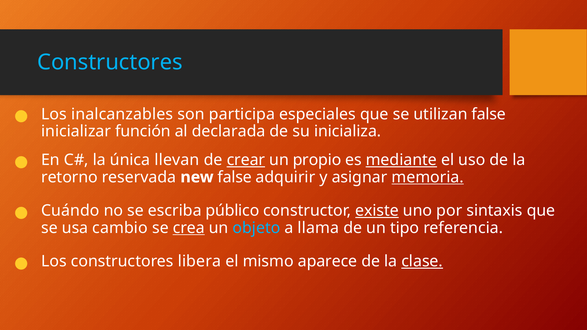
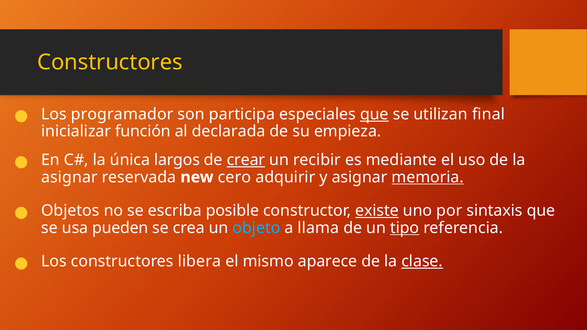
Constructores at (110, 62) colour: light blue -> yellow
inalcanzables: inalcanzables -> programador
que at (374, 114) underline: none -> present
utilizan false: false -> final
inicializa: inicializa -> empieza
llevan: llevan -> largos
propio: propio -> recibir
mediante underline: present -> none
retorno at (70, 177): retorno -> asignar
new false: false -> cero
Cuándo: Cuándo -> Objetos
público: público -> posible
cambio: cambio -> pueden
crea underline: present -> none
tipo underline: none -> present
